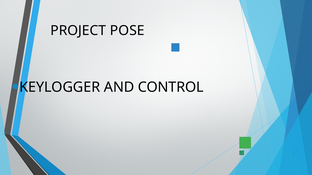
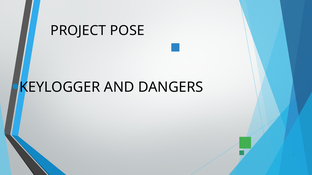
CONTROL: CONTROL -> DANGERS
